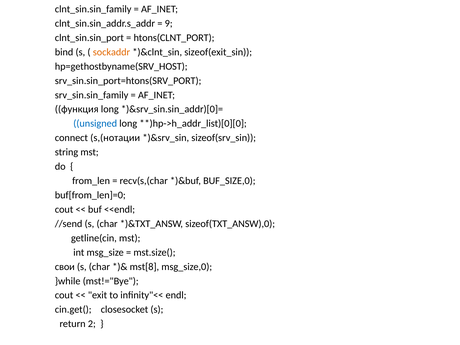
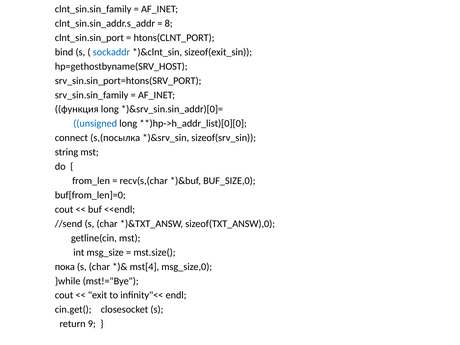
9: 9 -> 8
sockaddr colour: orange -> blue
s,(нотации: s,(нотации -> s,(посылка
свои: свои -> пока
mst[8: mst[8 -> mst[4
2: 2 -> 9
